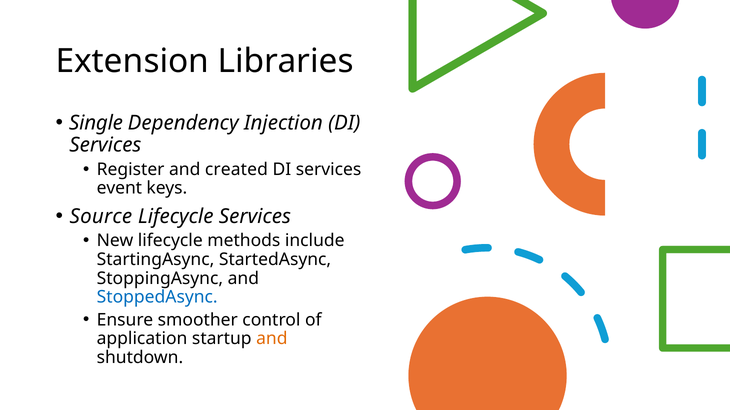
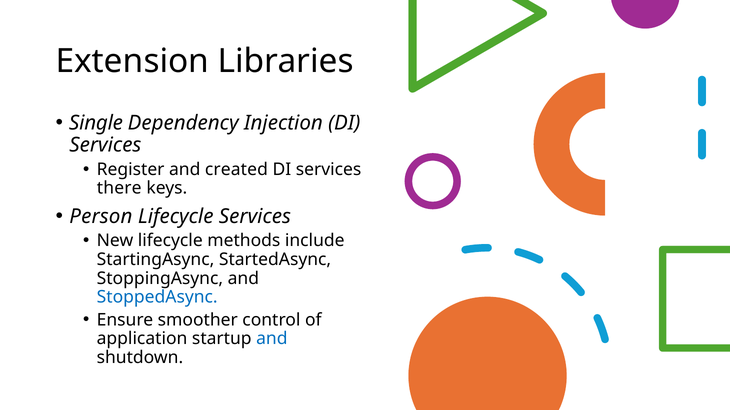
event: event -> there
Source: Source -> Person
and at (272, 339) colour: orange -> blue
